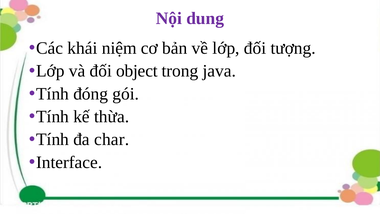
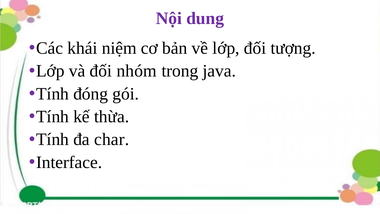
object: object -> nhóm
